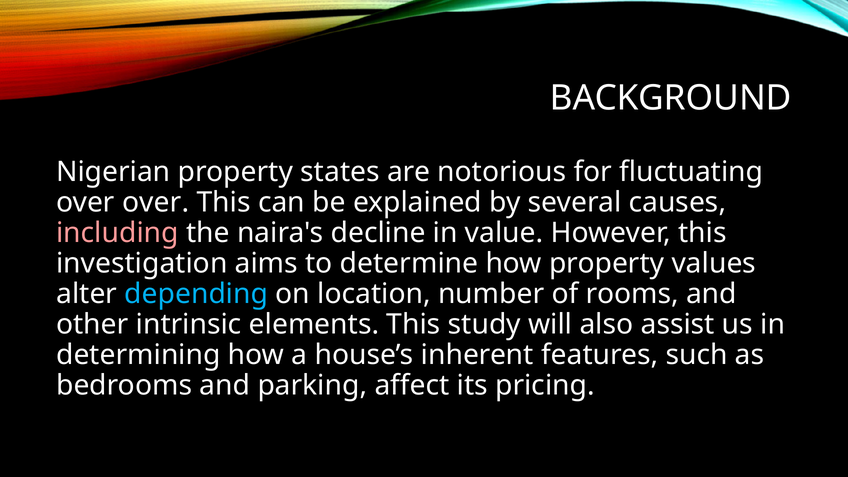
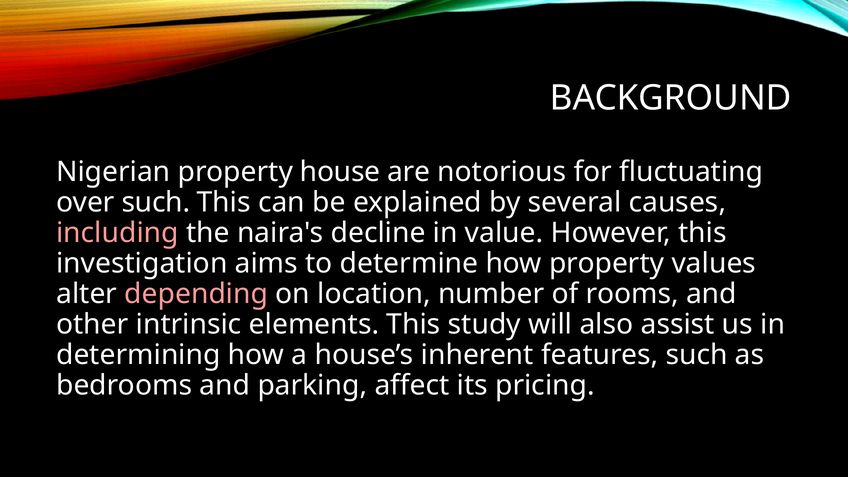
states: states -> house
over over: over -> such
depending colour: light blue -> pink
